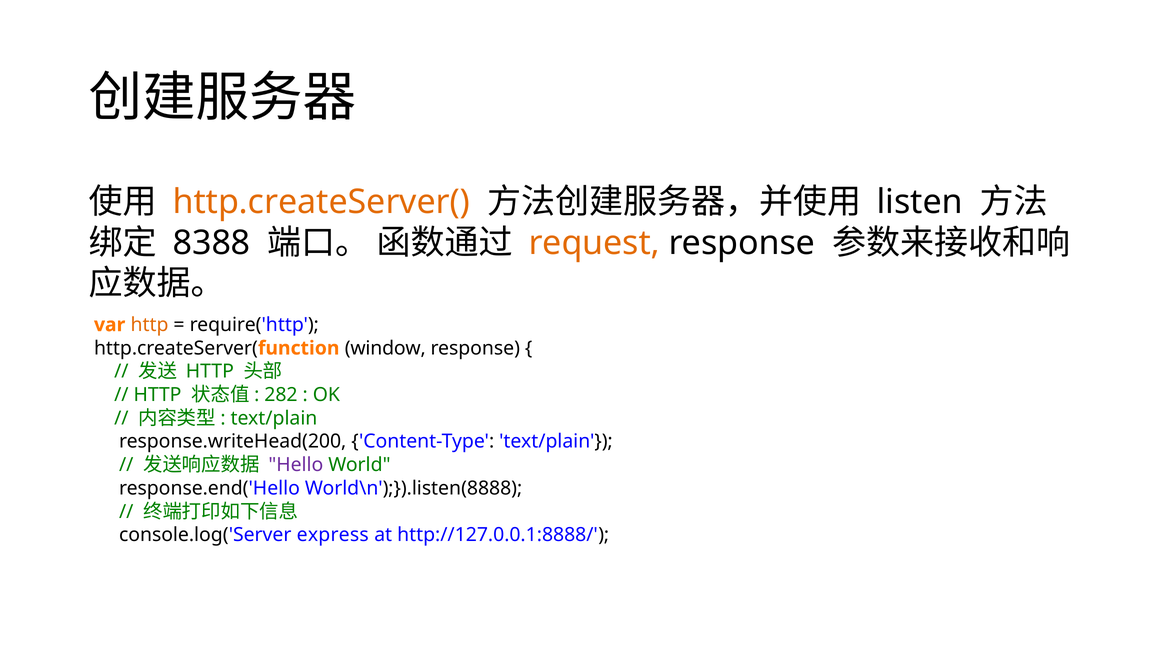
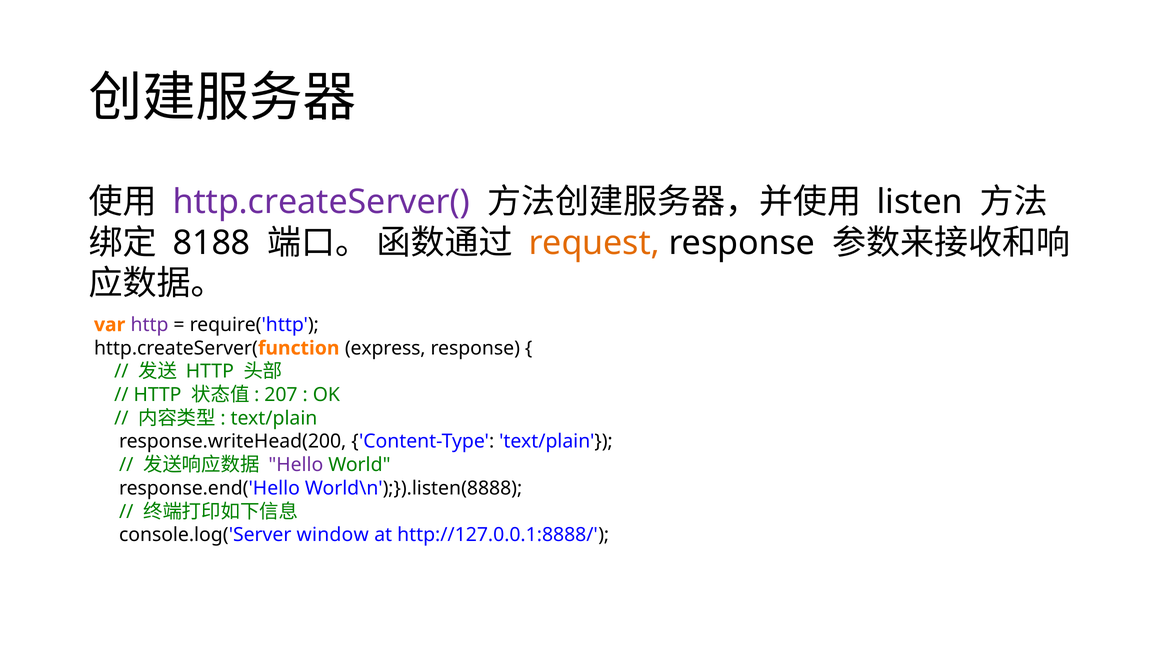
http.createServer( colour: orange -> purple
8388: 8388 -> 8188
http at (150, 325) colour: orange -> purple
window: window -> express
282: 282 -> 207
express: express -> window
